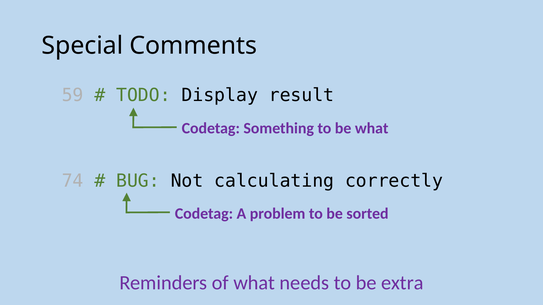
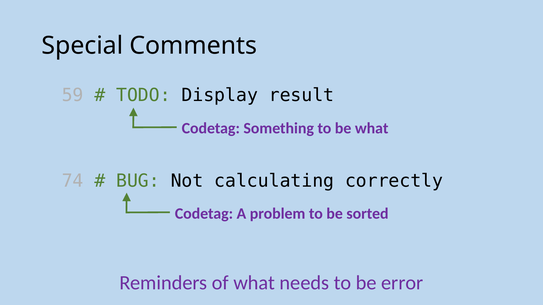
extra: extra -> error
